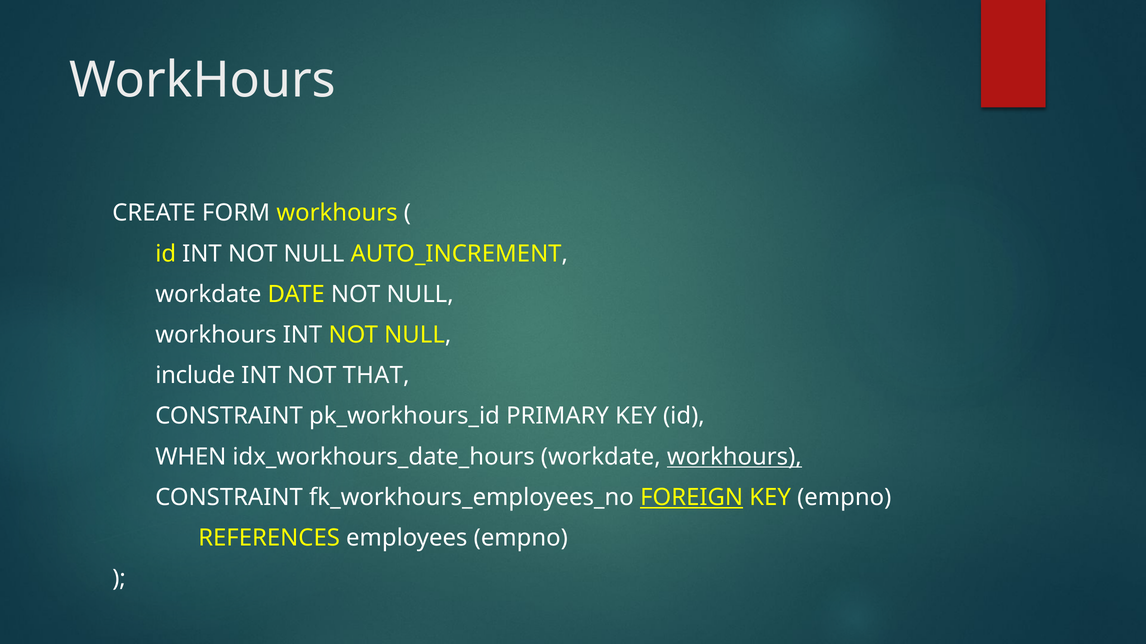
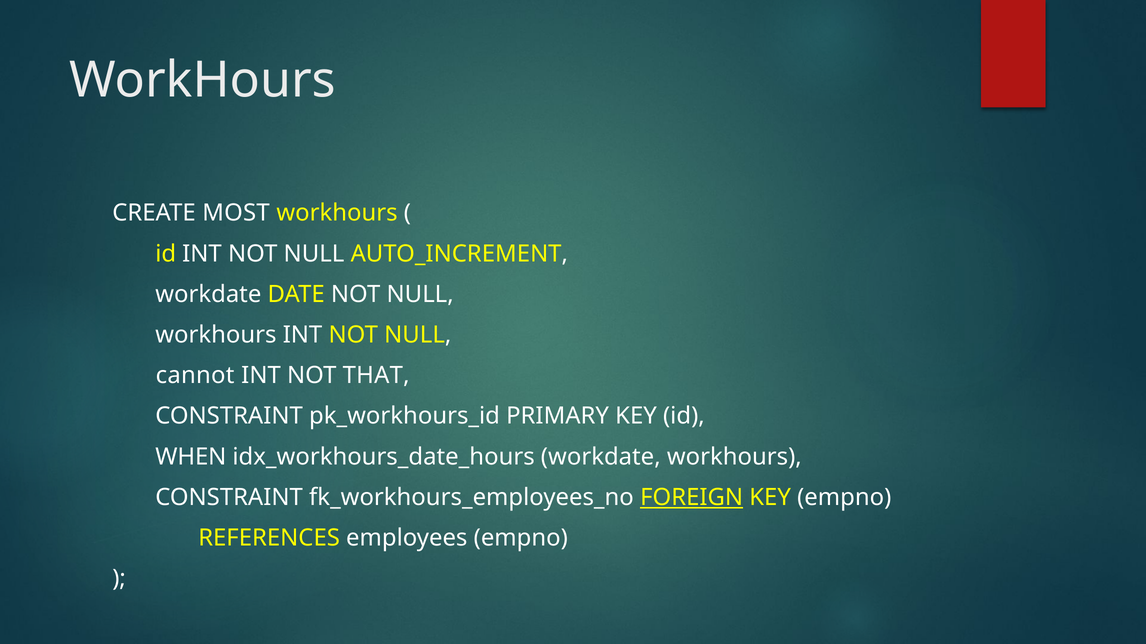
FORM: FORM -> MOST
include: include -> cannot
workhours at (734, 457) underline: present -> none
